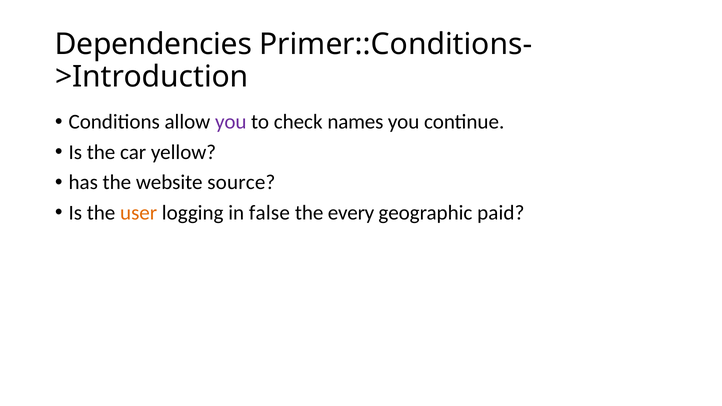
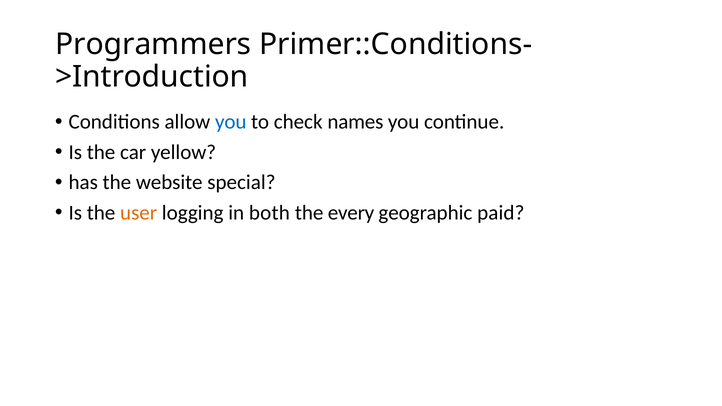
Dependencies: Dependencies -> Programmers
you at (231, 122) colour: purple -> blue
source: source -> special
false: false -> both
